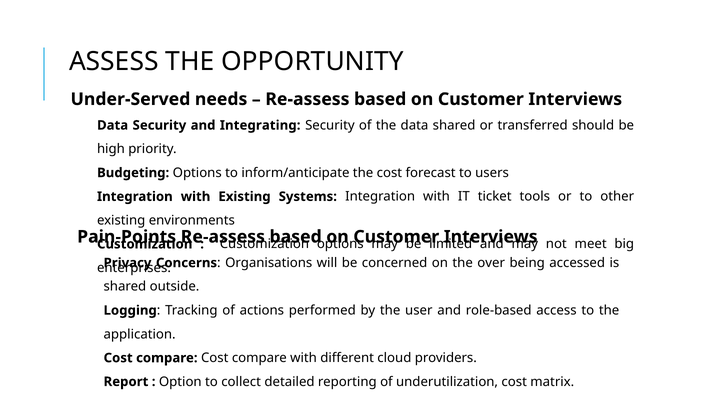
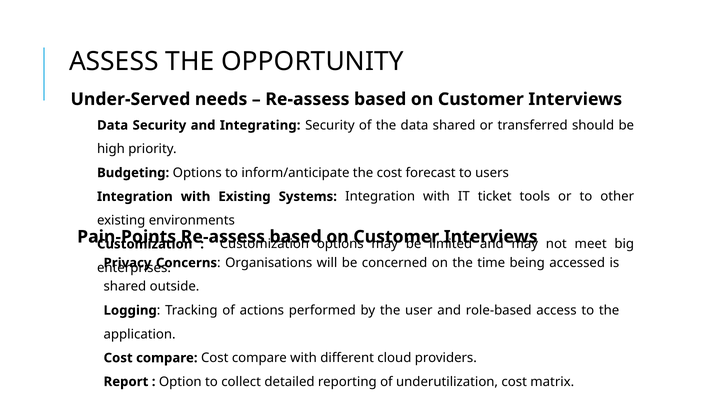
over: over -> time
